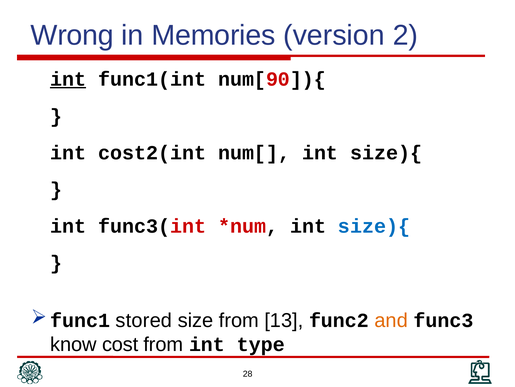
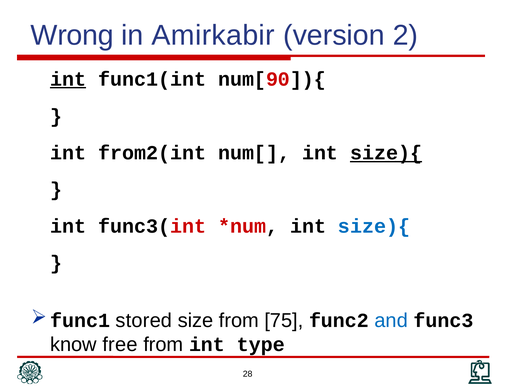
Memories: Memories -> Amirkabir
cost2(int: cost2(int -> from2(int
size){ at (386, 153) underline: none -> present
13: 13 -> 75
and colour: orange -> blue
cost: cost -> free
